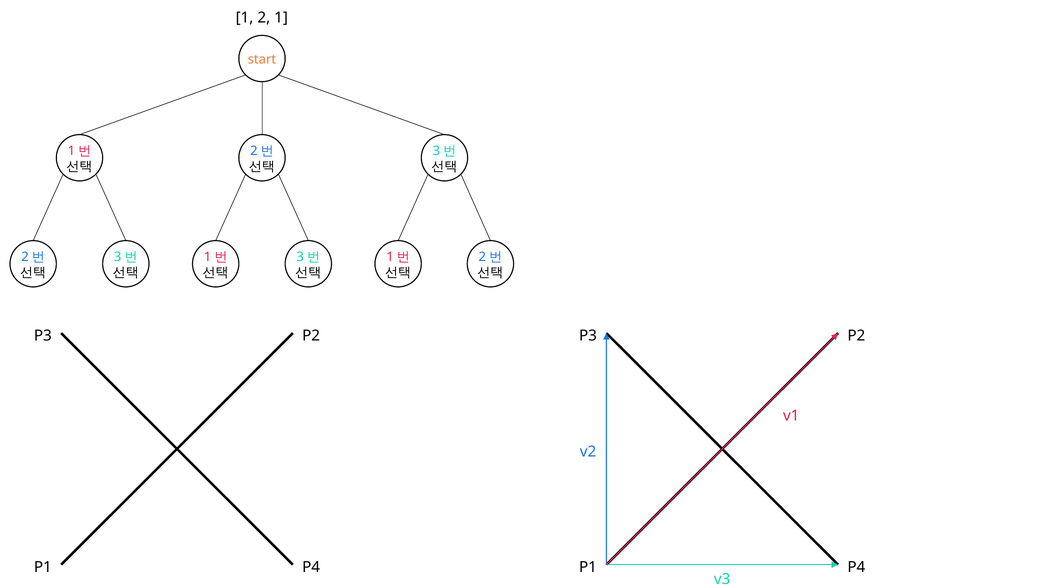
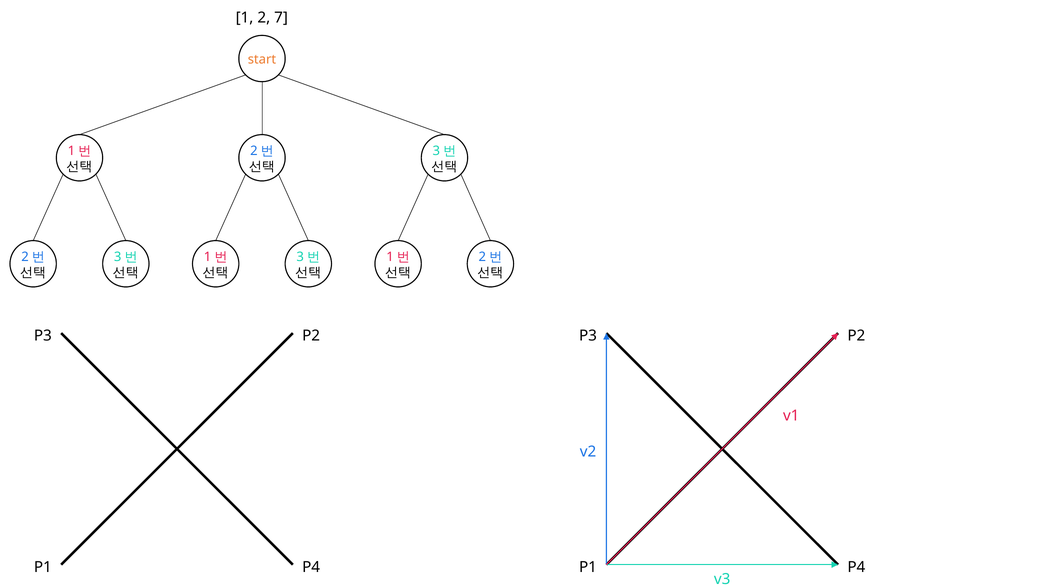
2 1: 1 -> 7
